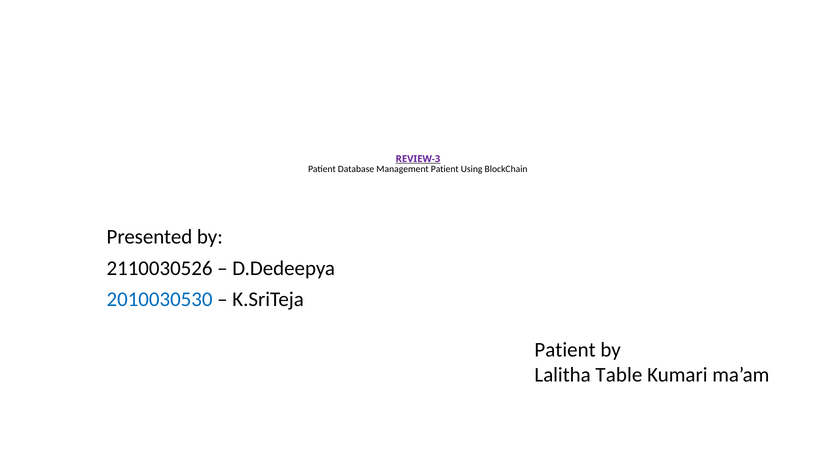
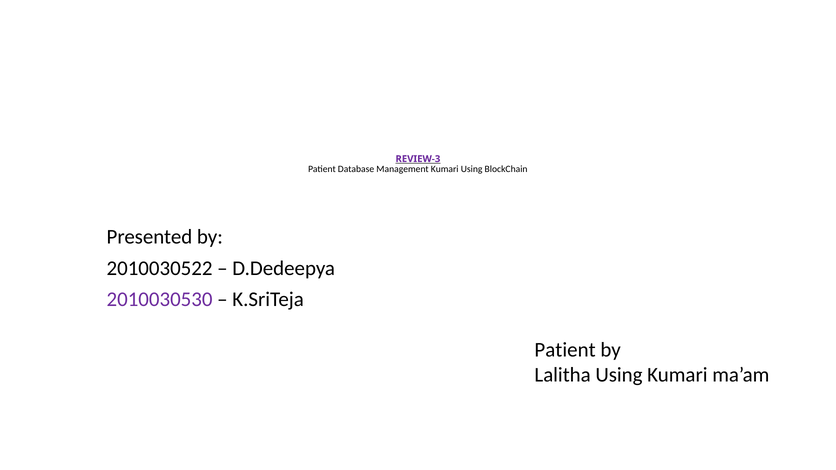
Management Patient: Patient -> Kumari
2110030526: 2110030526 -> 2010030522
2010030530 colour: blue -> purple
Lalitha Table: Table -> Using
